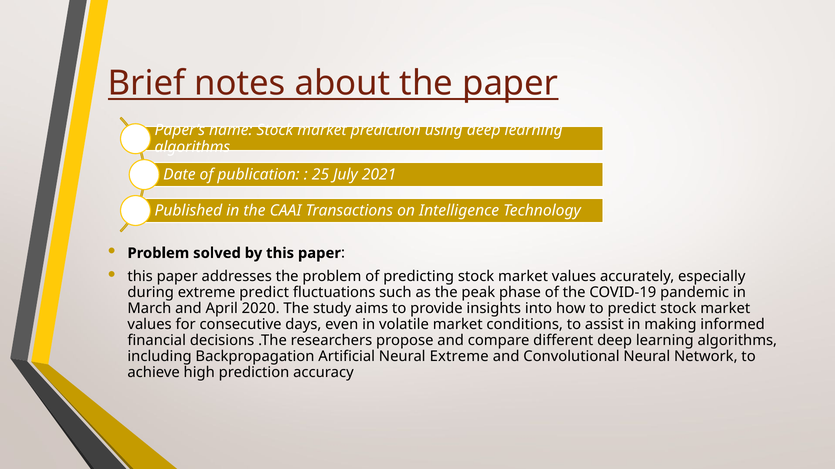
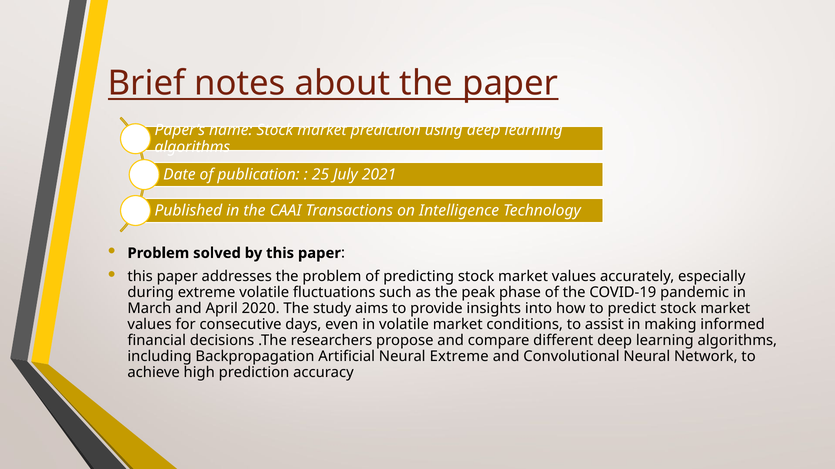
extreme predict: predict -> volatile
